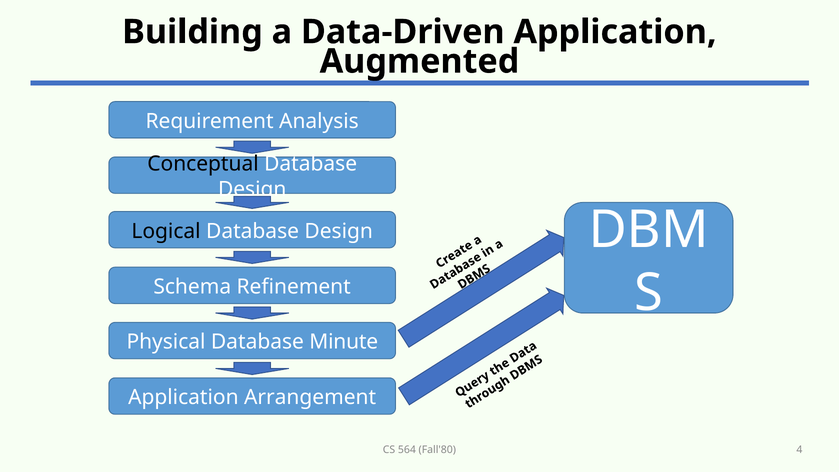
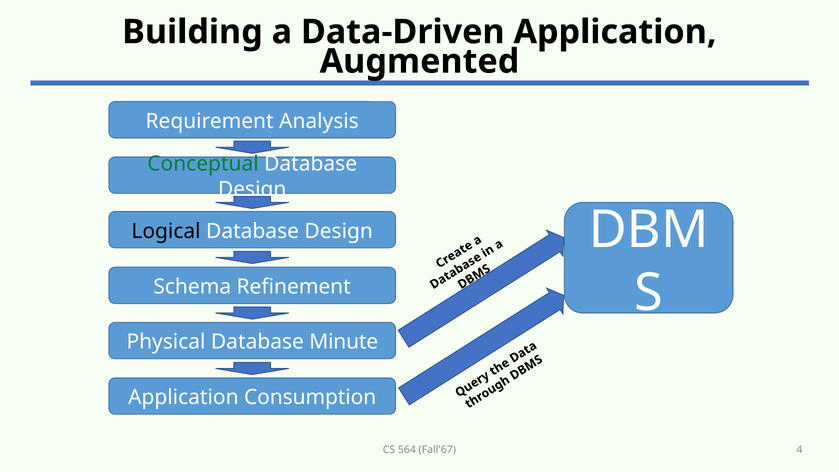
Conceptual colour: black -> green
Arrangement: Arrangement -> Consumption
Fall'80: Fall'80 -> Fall'67
